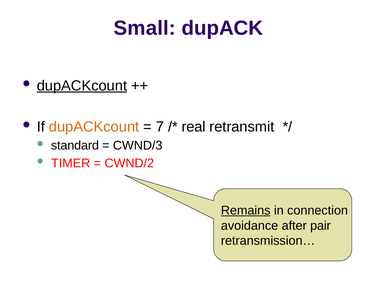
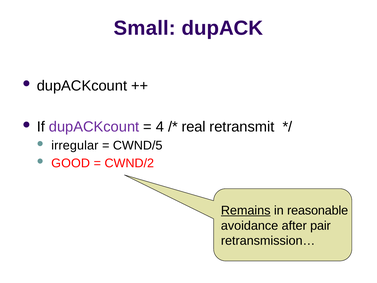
dupACKcount at (82, 86) underline: present -> none
dupACKcount at (94, 127) colour: orange -> purple
7: 7 -> 4
standard: standard -> irregular
CWND/3: CWND/3 -> CWND/5
TIMER: TIMER -> GOOD
connection: connection -> reasonable
